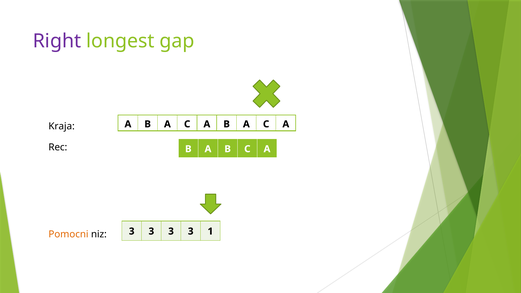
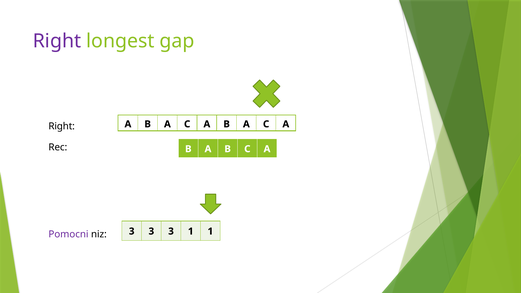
Kraja at (62, 126): Kraja -> Right
3 3 3 3: 3 -> 1
Pomocni colour: orange -> purple
